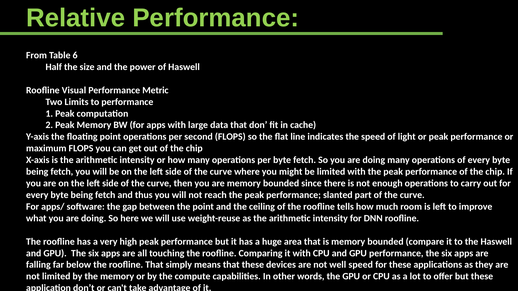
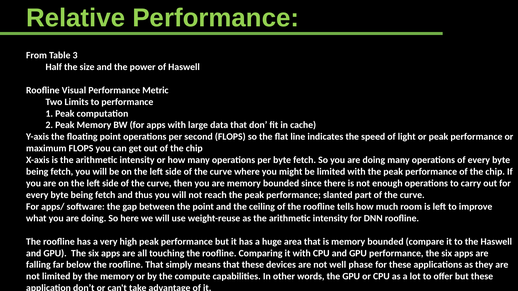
6: 6 -> 3
well speed: speed -> phase
